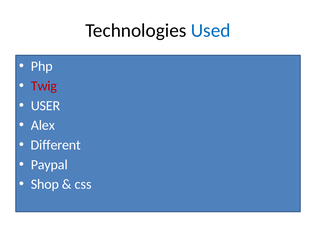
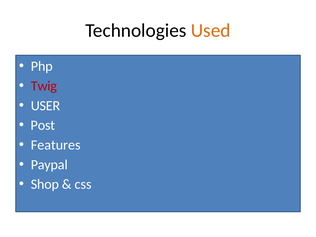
Used colour: blue -> orange
Alex: Alex -> Post
Different: Different -> Features
